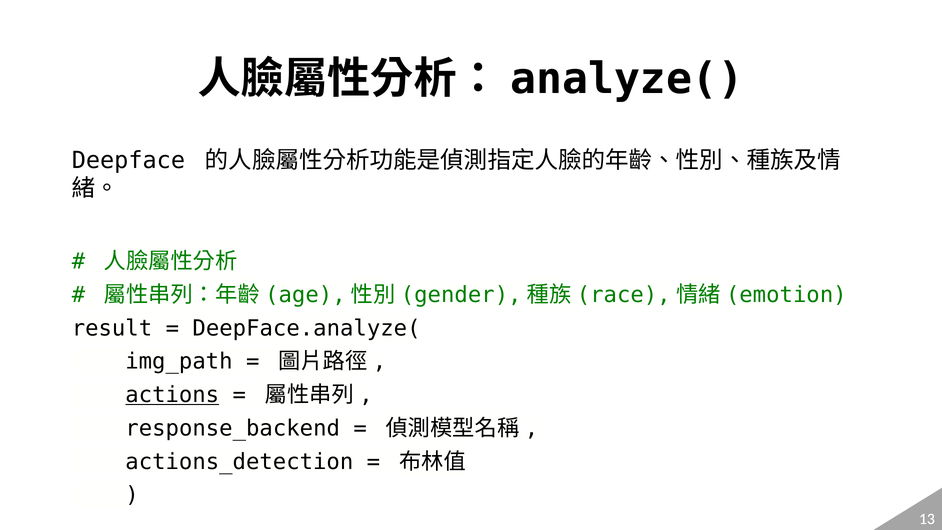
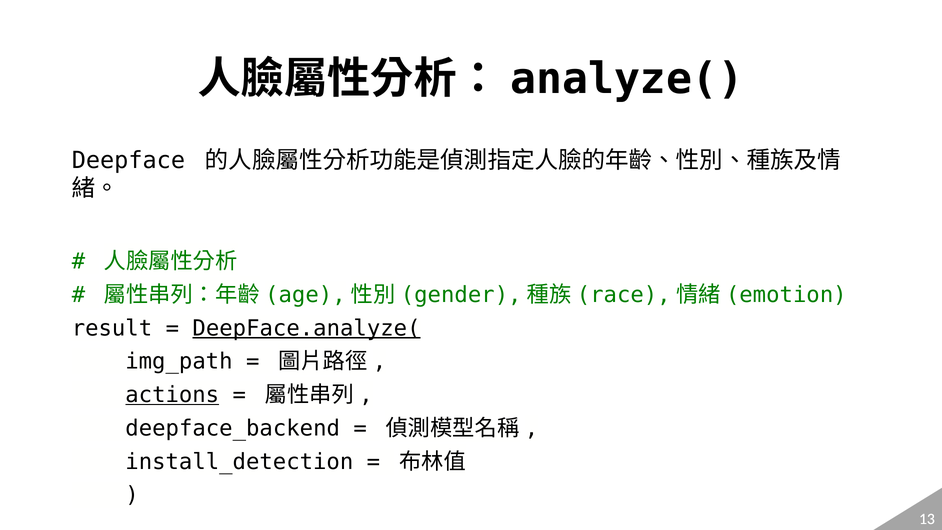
DeepFace.analyze( underline: none -> present
response_backend: response_backend -> deepface_backend
actions_detection: actions_detection -> install_detection
